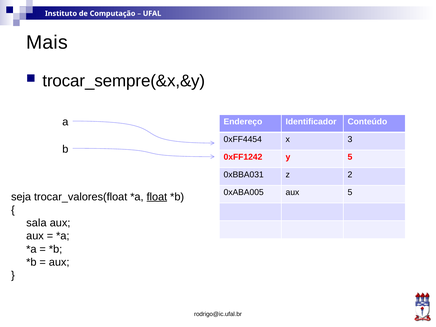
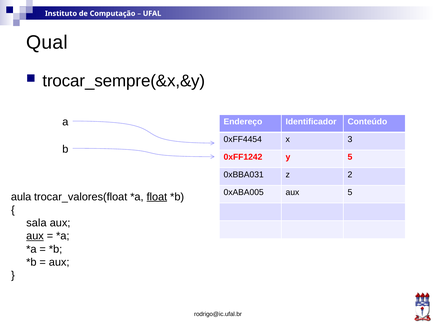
Mais: Mais -> Qual
seja: seja -> aula
aux at (35, 236) underline: none -> present
